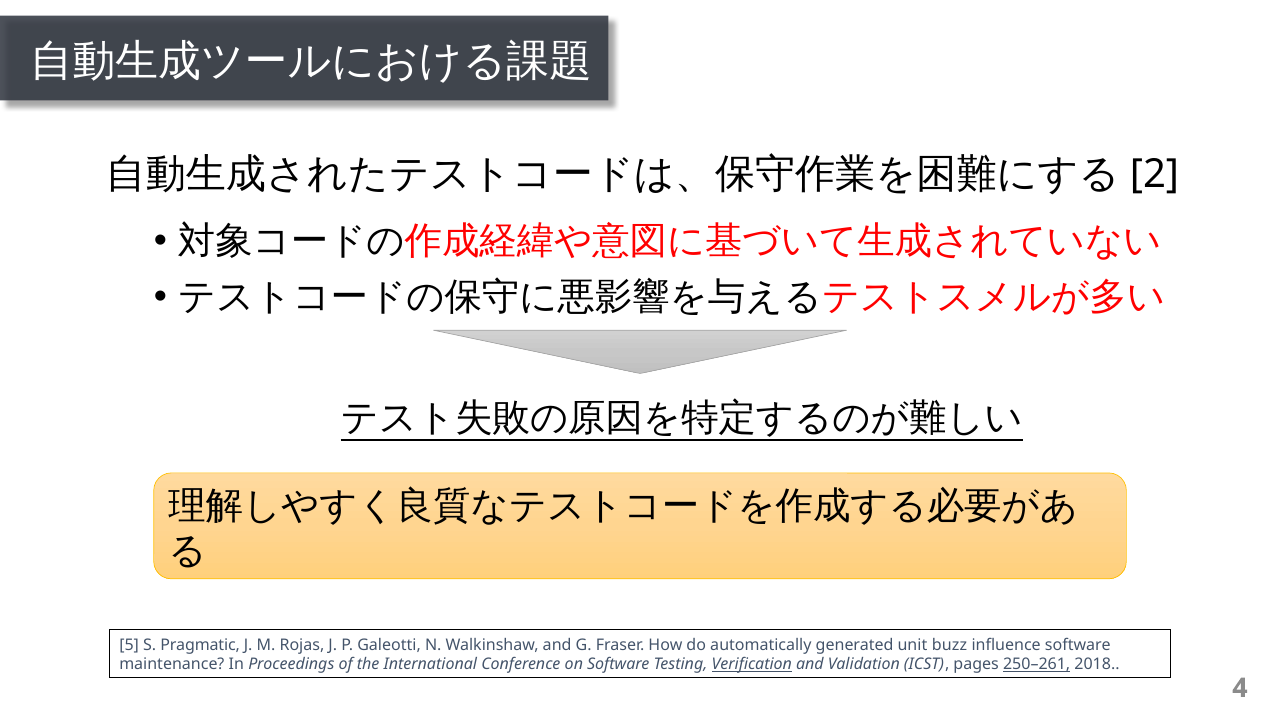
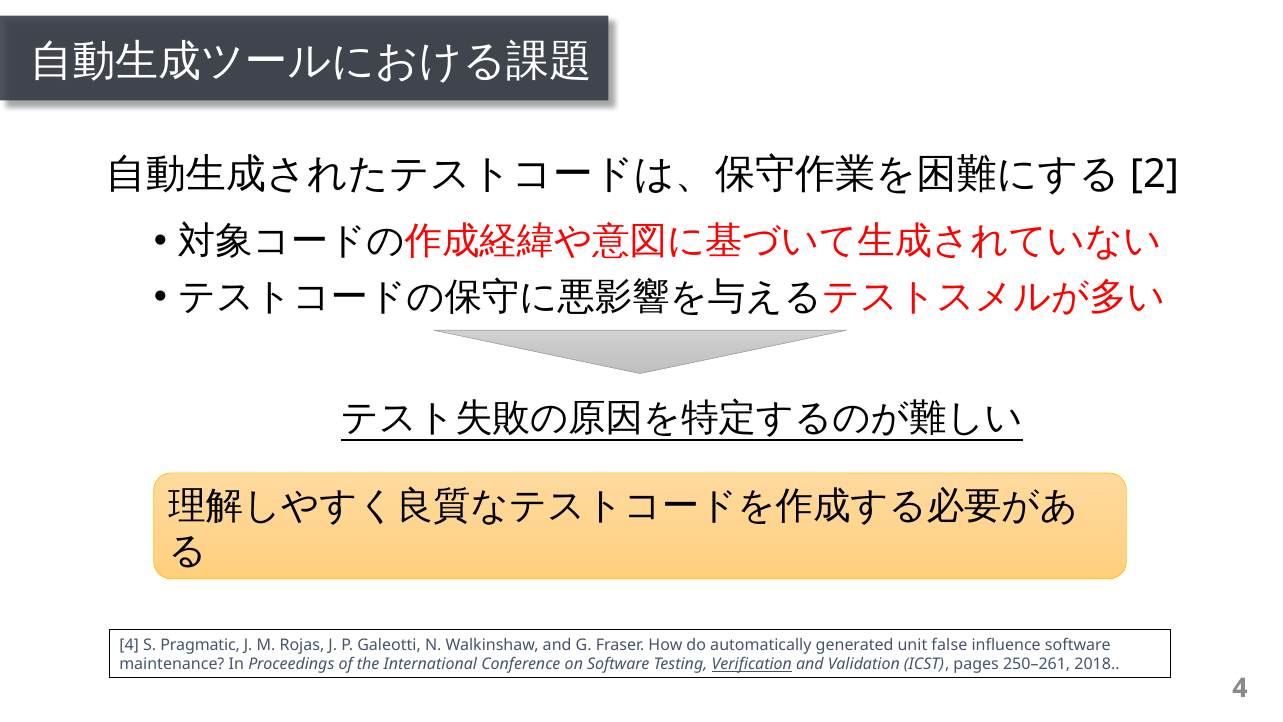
5 at (129, 645): 5 -> 4
buzz: buzz -> false
250–261 underline: present -> none
